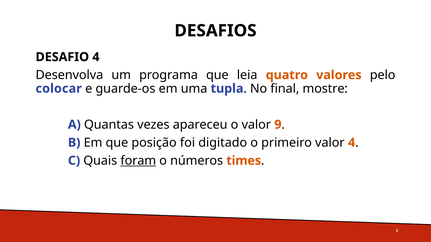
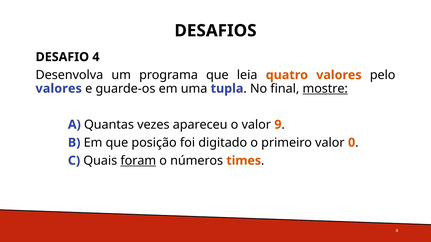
colocar at (59, 89): colocar -> valores
mostre underline: none -> present
valor 4: 4 -> 0
